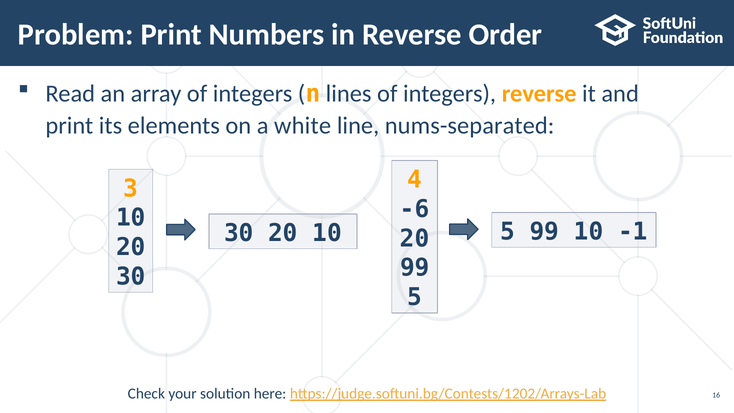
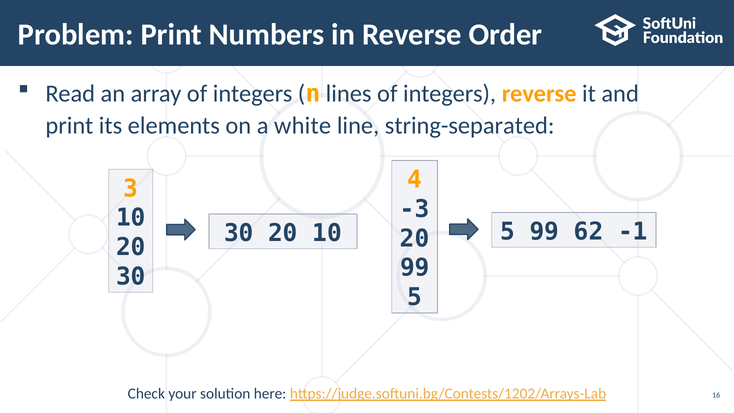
nums-separated: nums-separated -> string-separated
-6: -6 -> -3
99 10: 10 -> 62
